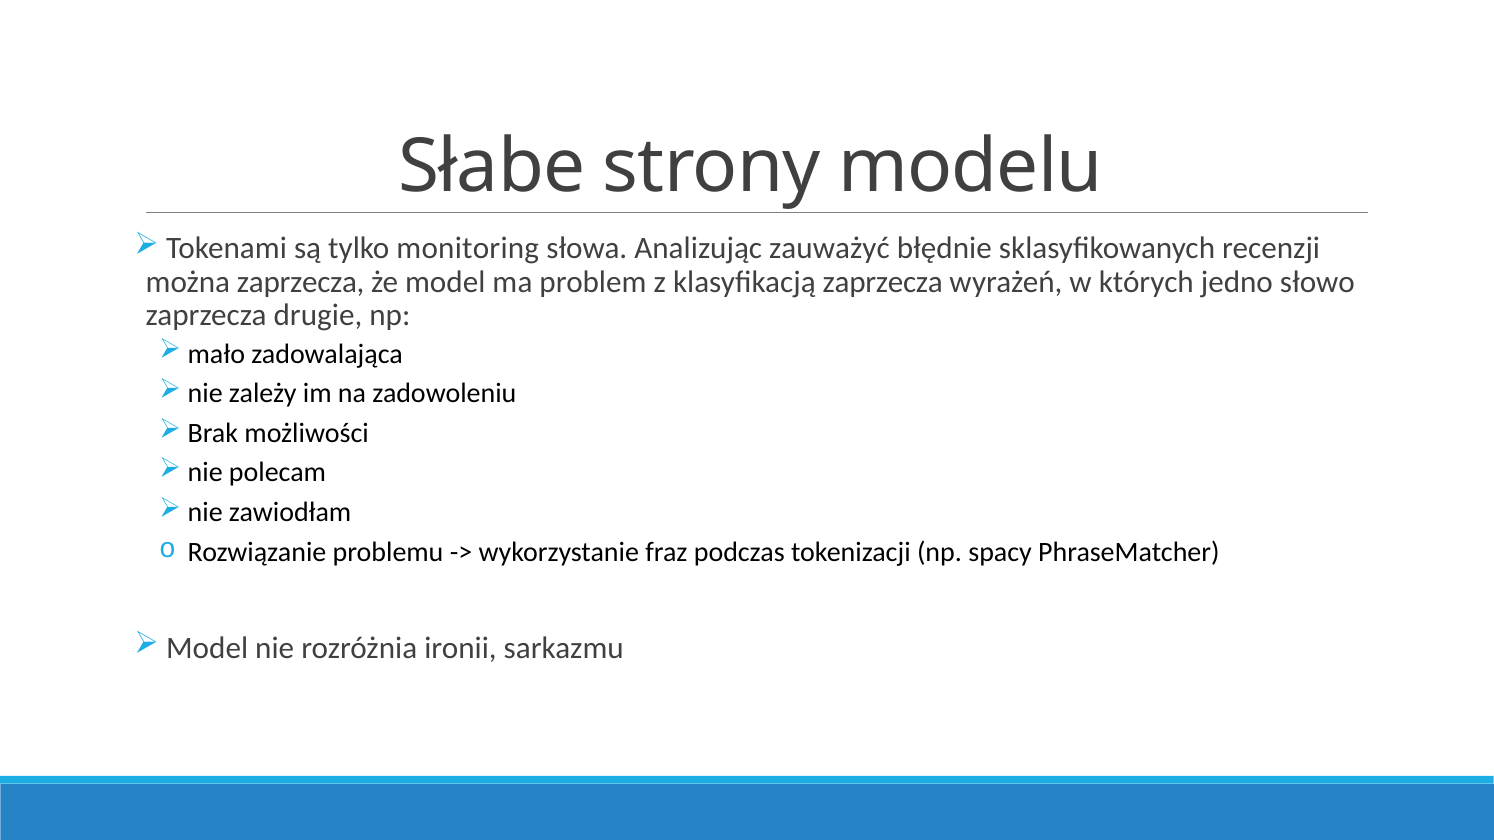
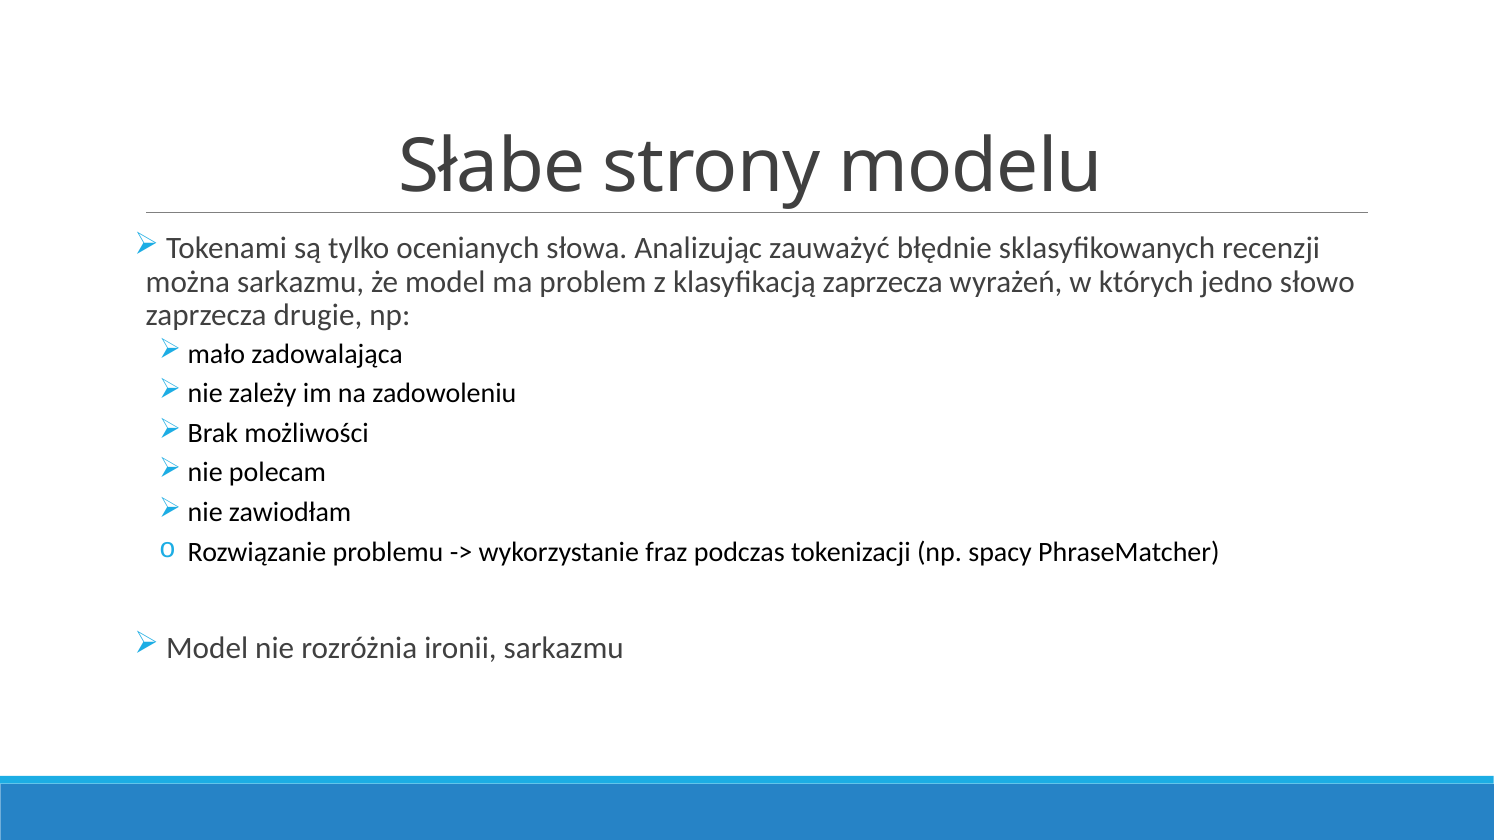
monitoring: monitoring -> ocenianych
można zaprzecza: zaprzecza -> sarkazmu
